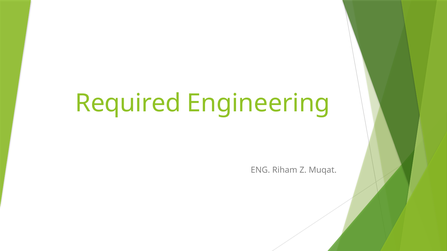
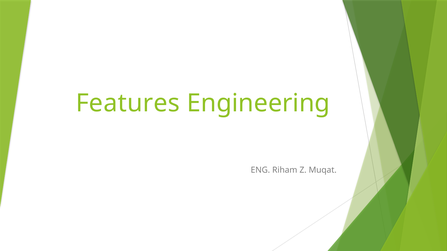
Required: Required -> Features
